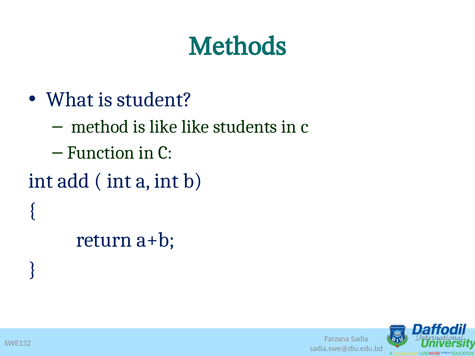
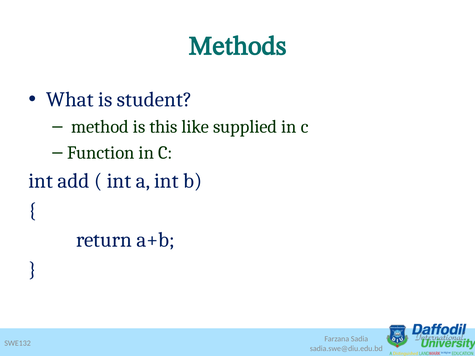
is like: like -> this
students: students -> supplied
